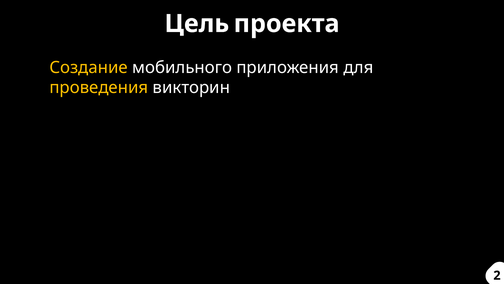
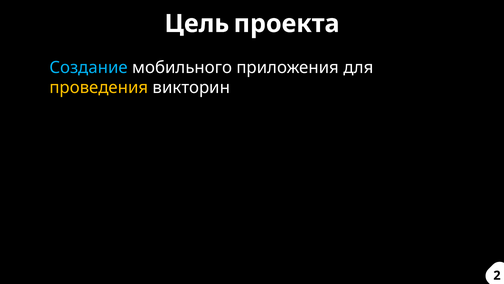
Создание colour: yellow -> light blue
